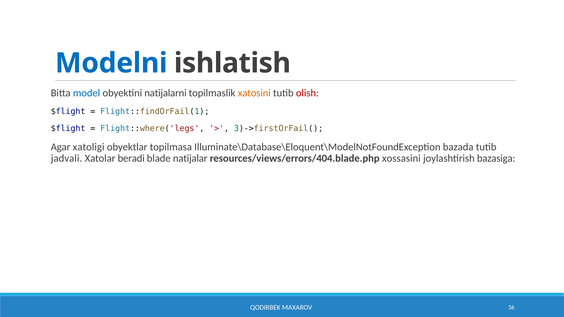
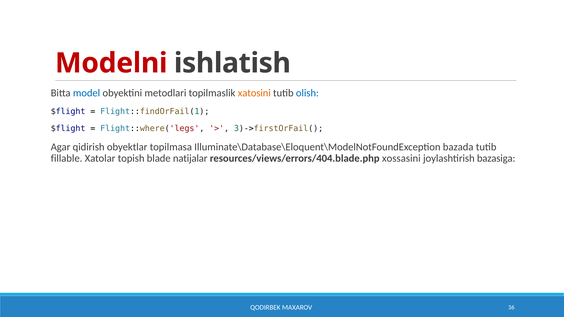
Modelni colour: blue -> red
natijalarni: natijalarni -> metodlari
olish colour: red -> blue
xatoligi: xatoligi -> qidirish
jadvali: jadvali -> fillable
beradi: beradi -> topish
